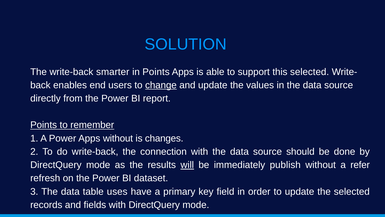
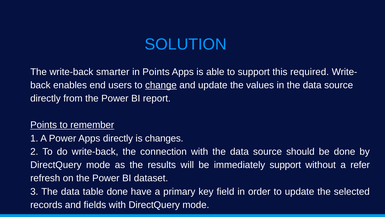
this selected: selected -> required
Apps without: without -> directly
will underline: present -> none
immediately publish: publish -> support
table uses: uses -> done
